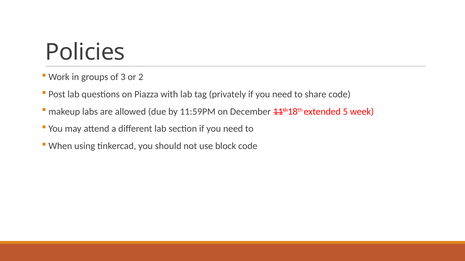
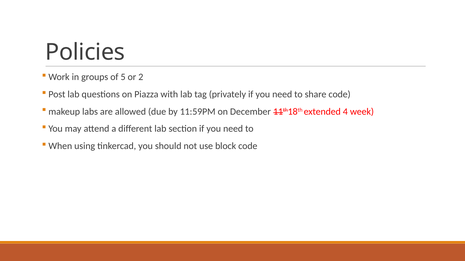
3: 3 -> 5
5: 5 -> 4
